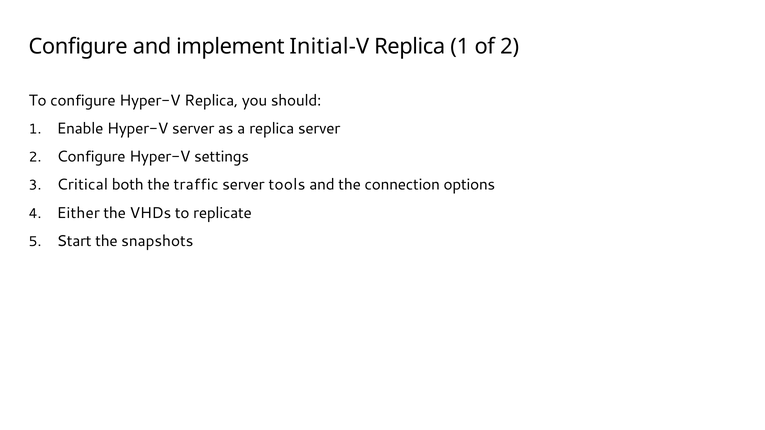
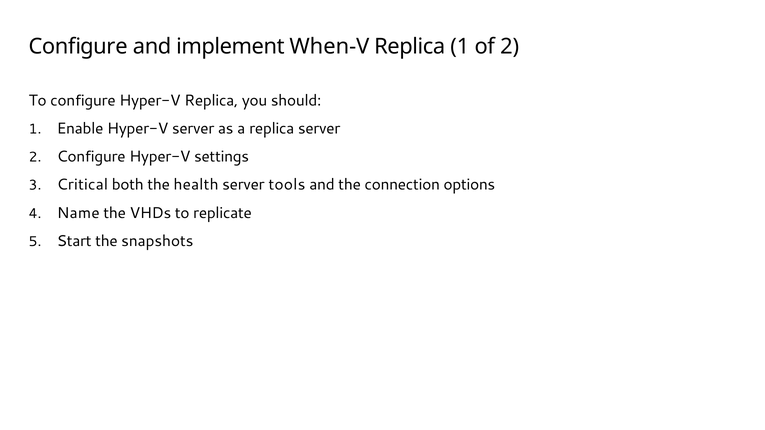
Initial-V: Initial-V -> When-V
traffic: traffic -> health
Either: Either -> Name
